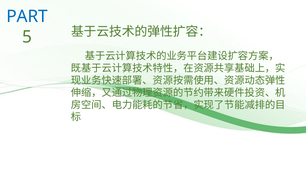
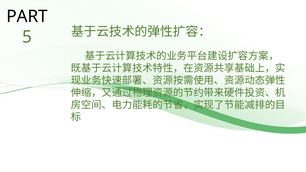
PART colour: blue -> black
